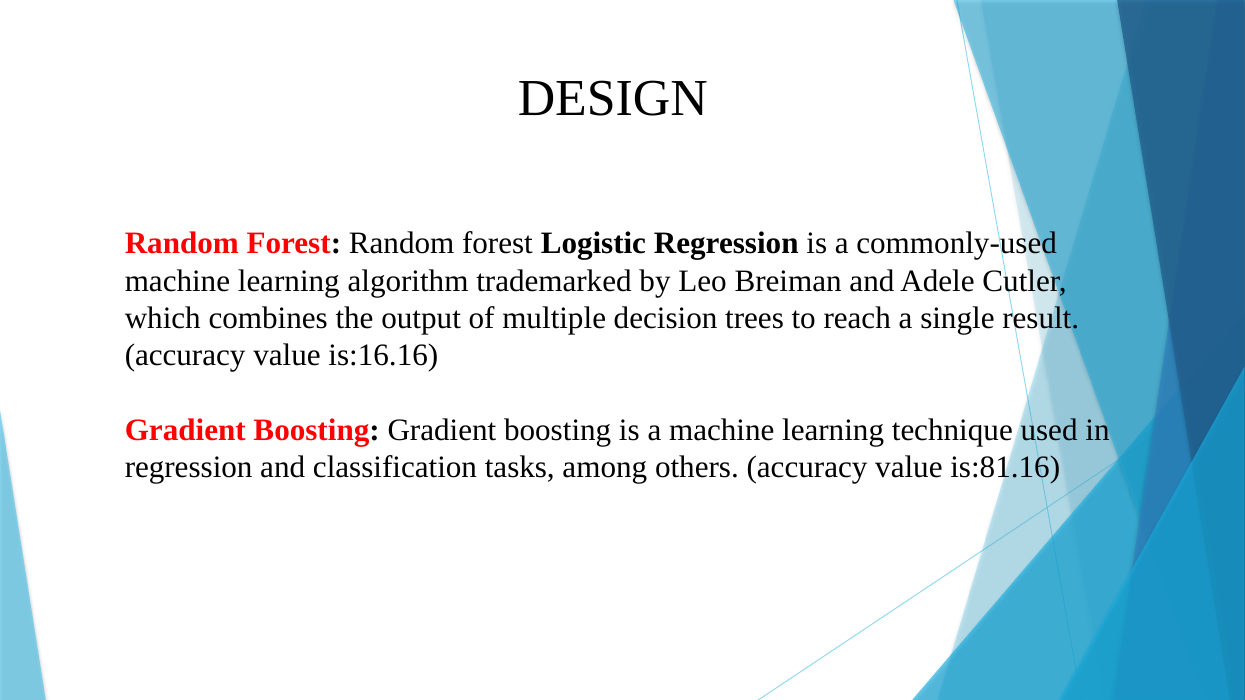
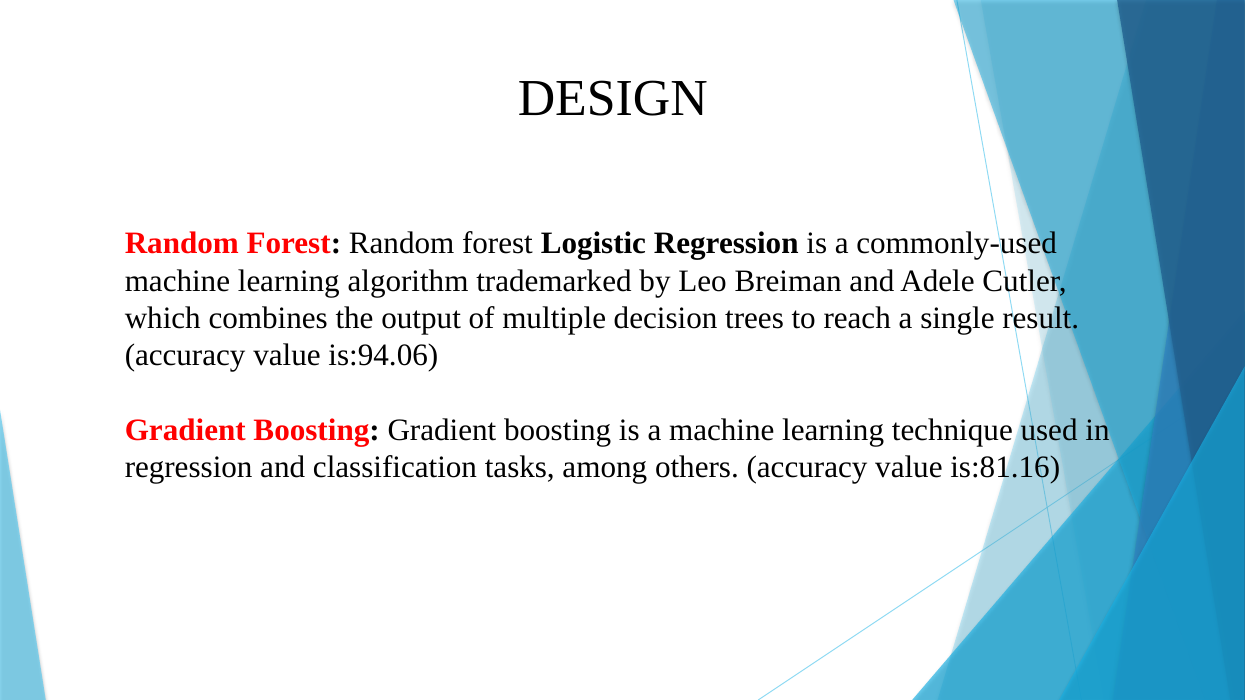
is:16.16: is:16.16 -> is:94.06
